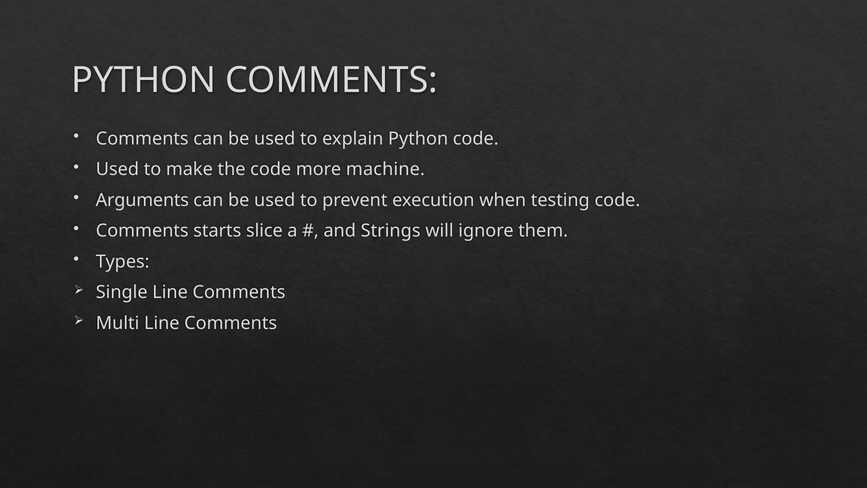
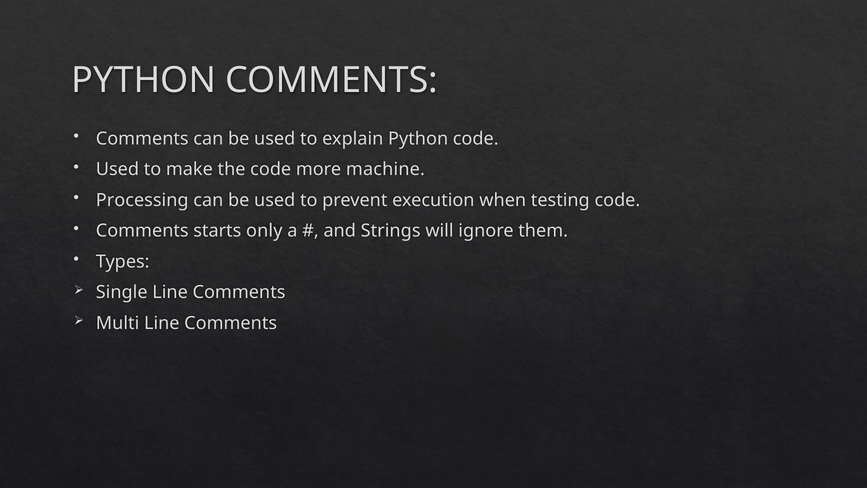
Arguments: Arguments -> Processing
slice: slice -> only
